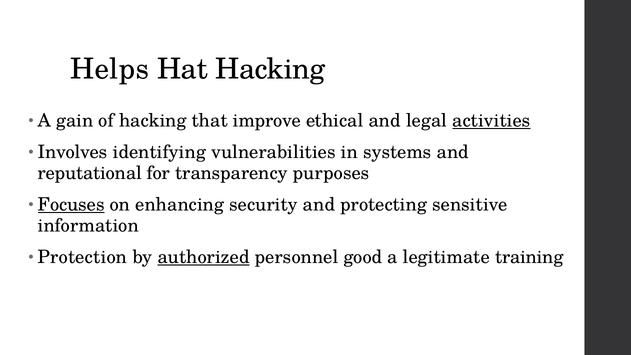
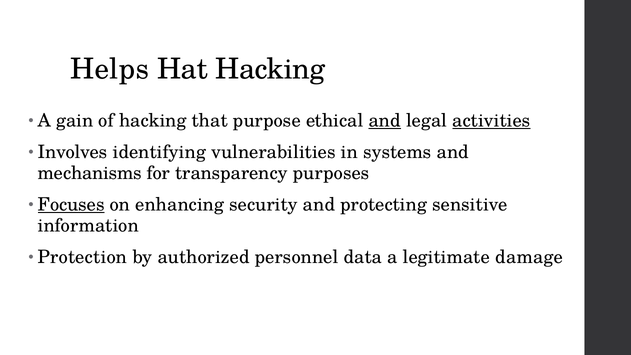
improve: improve -> purpose
and at (385, 121) underline: none -> present
reputational: reputational -> mechanisms
authorized underline: present -> none
good: good -> data
training: training -> damage
